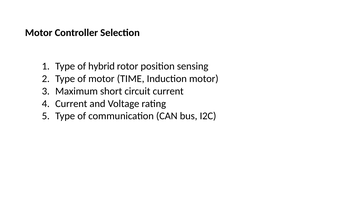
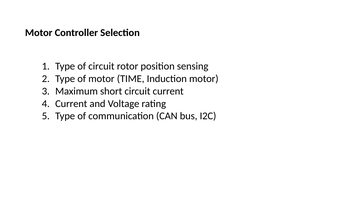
of hybrid: hybrid -> circuit
